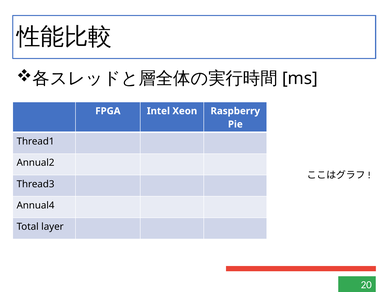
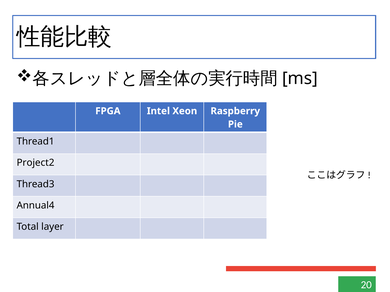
Annual2: Annual2 -> Project2
